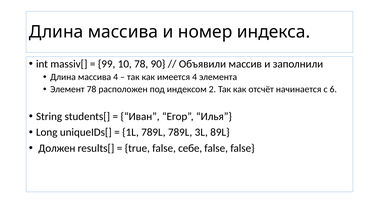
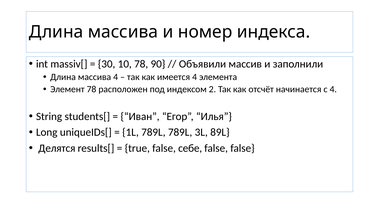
99: 99 -> 30
с 6: 6 -> 4
Должен: Должен -> Делятся
